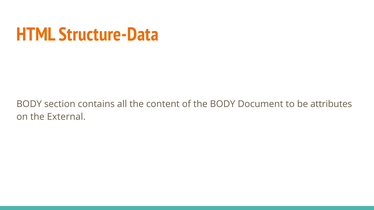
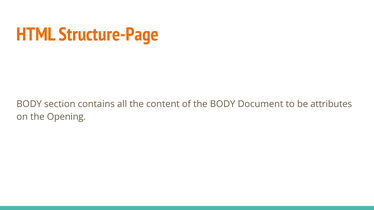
Structure-Data: Structure-Data -> Structure-Page
External: External -> Opening
